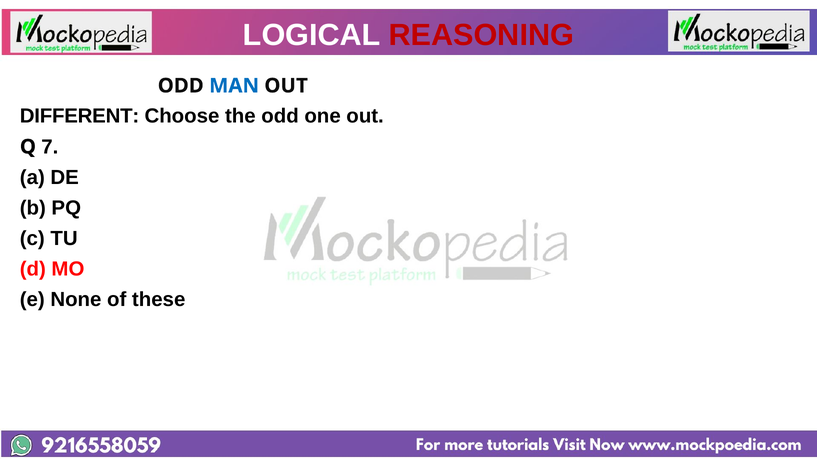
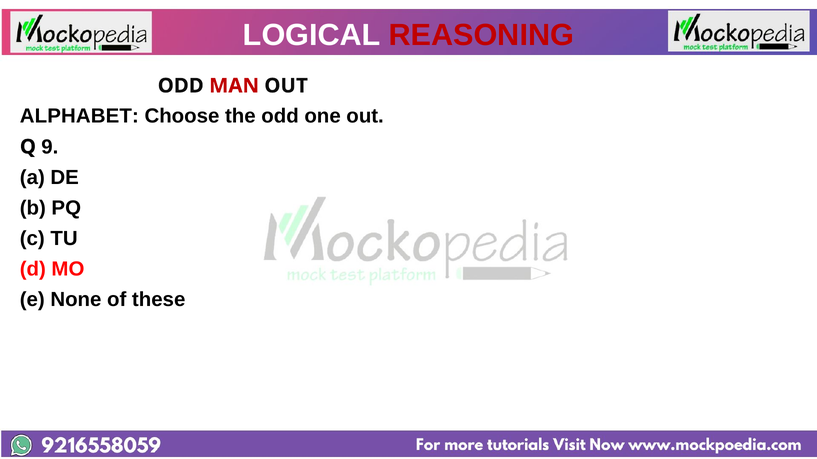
MAN colour: blue -> red
DIFFERENT: DIFFERENT -> ALPHABET
7: 7 -> 9
